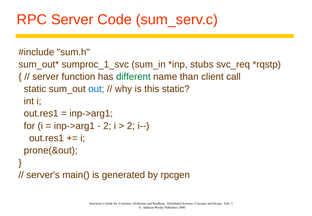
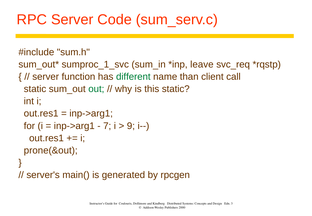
stubs: stubs -> leave
out colour: blue -> green
2 at (107, 126): 2 -> 7
2 at (131, 126): 2 -> 9
